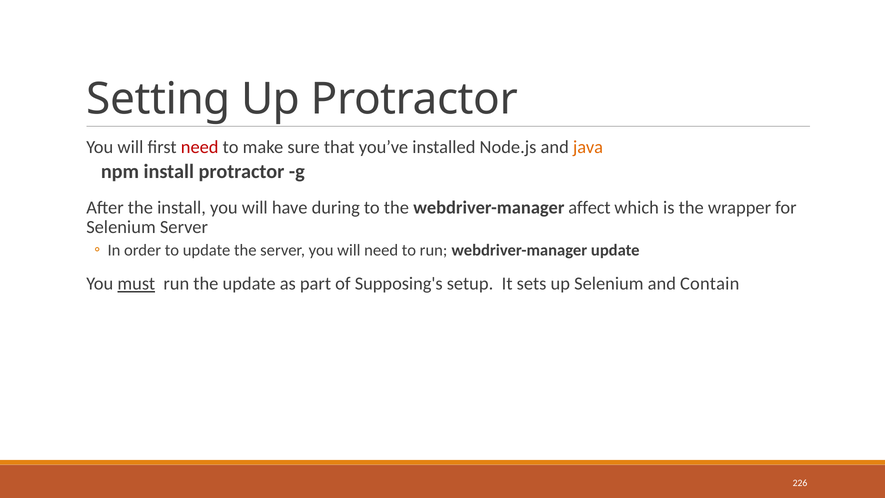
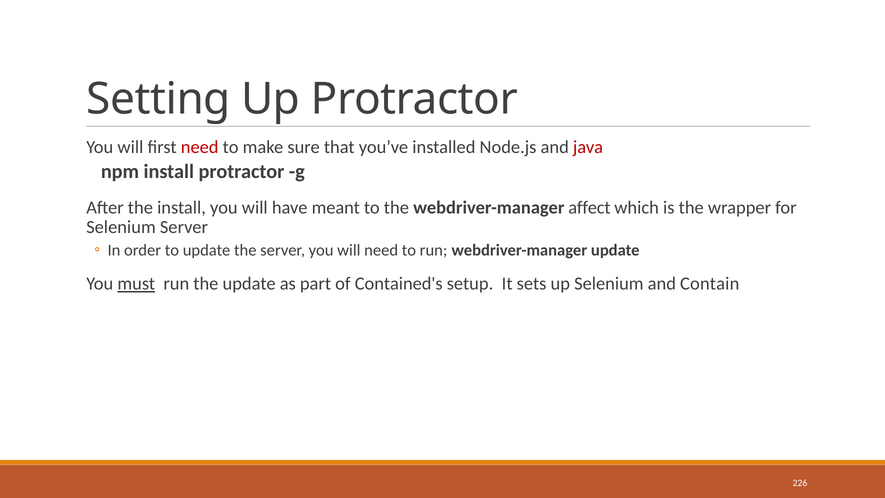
java colour: orange -> red
during: during -> meant
Supposing's: Supposing's -> Contained's
